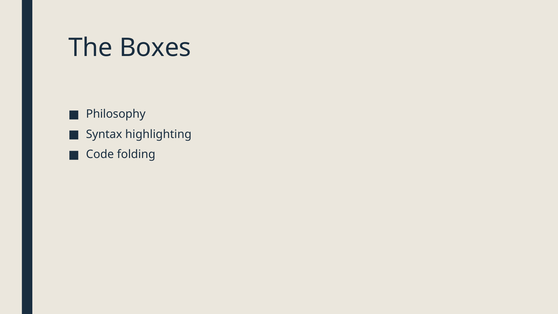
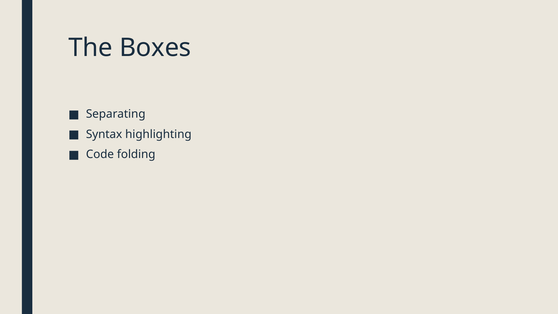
Philosophy: Philosophy -> Separating
